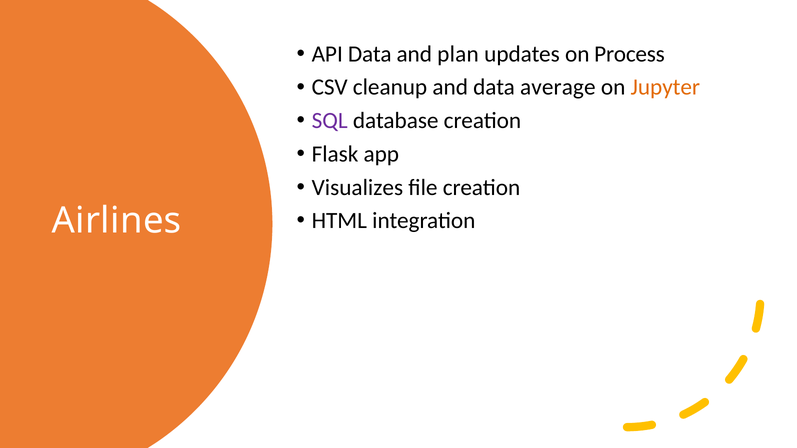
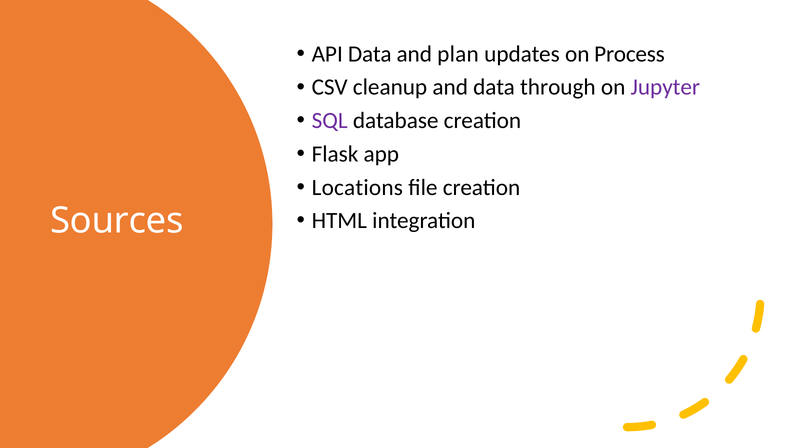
average: average -> through
Jupyter colour: orange -> purple
Visualizes: Visualizes -> Locations
Airlines: Airlines -> Sources
